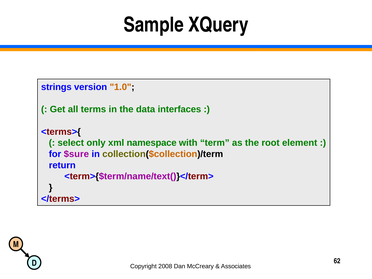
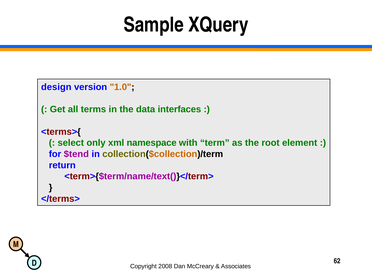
strings: strings -> design
$sure: $sure -> $tend
